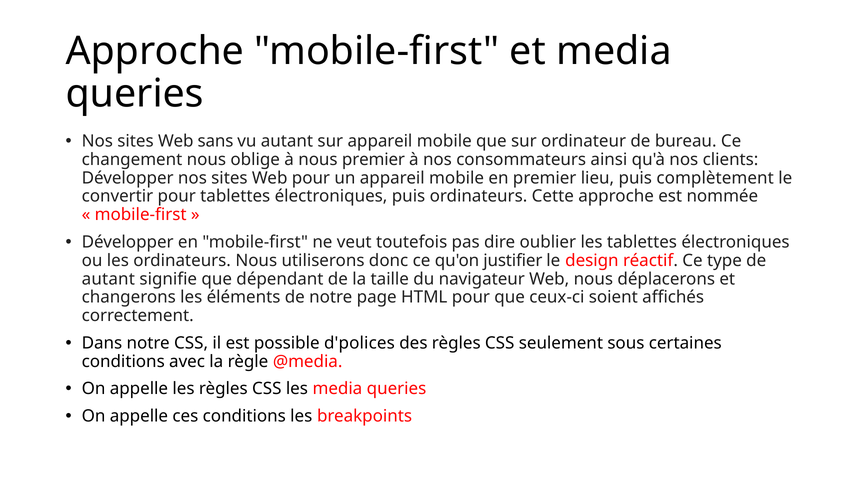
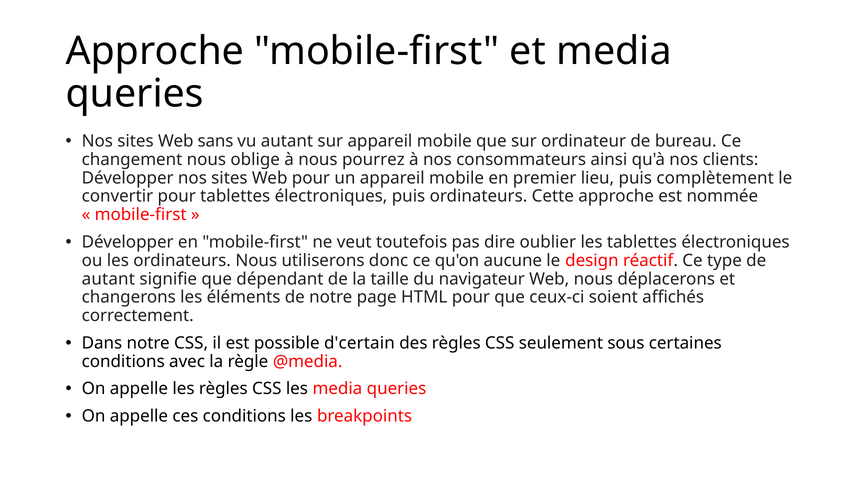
nous premier: premier -> pourrez
justifier: justifier -> aucune
d'polices: d'polices -> d'certain
